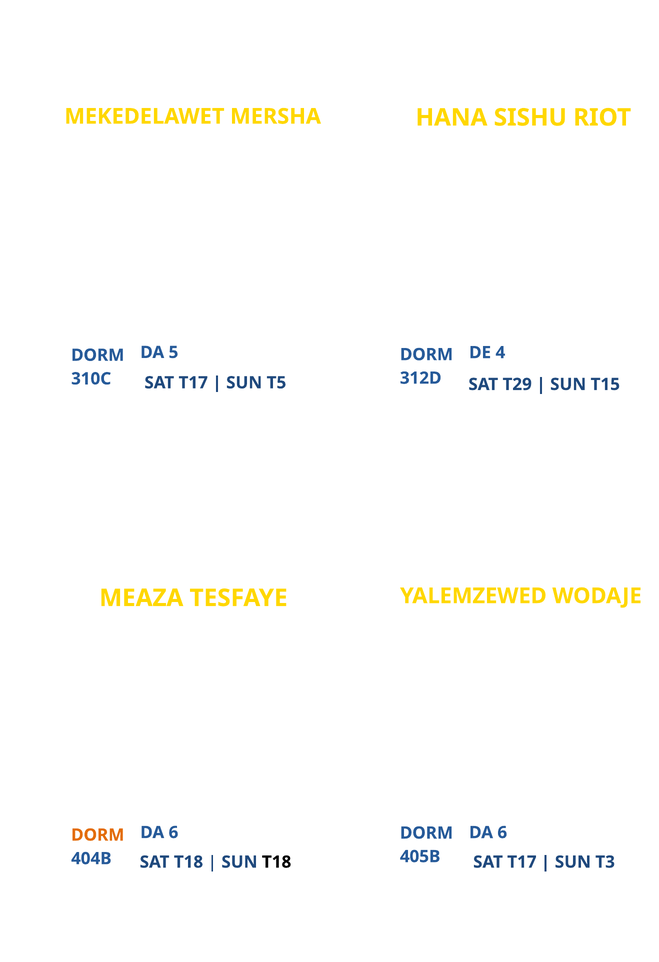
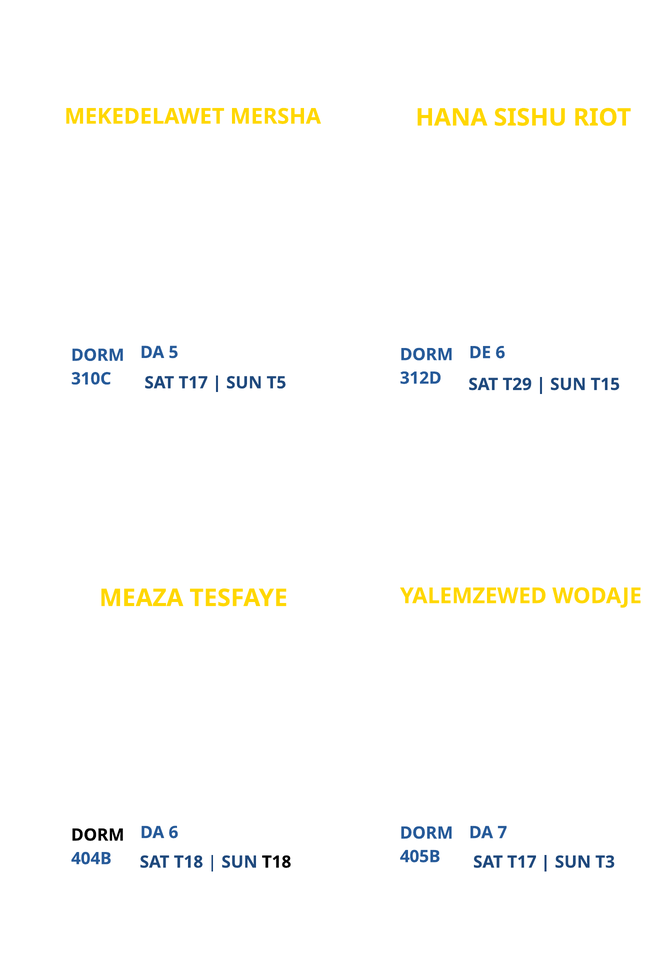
DE 4: 4 -> 6
6 DA 6: 6 -> 7
DORM at (98, 835) colour: orange -> black
